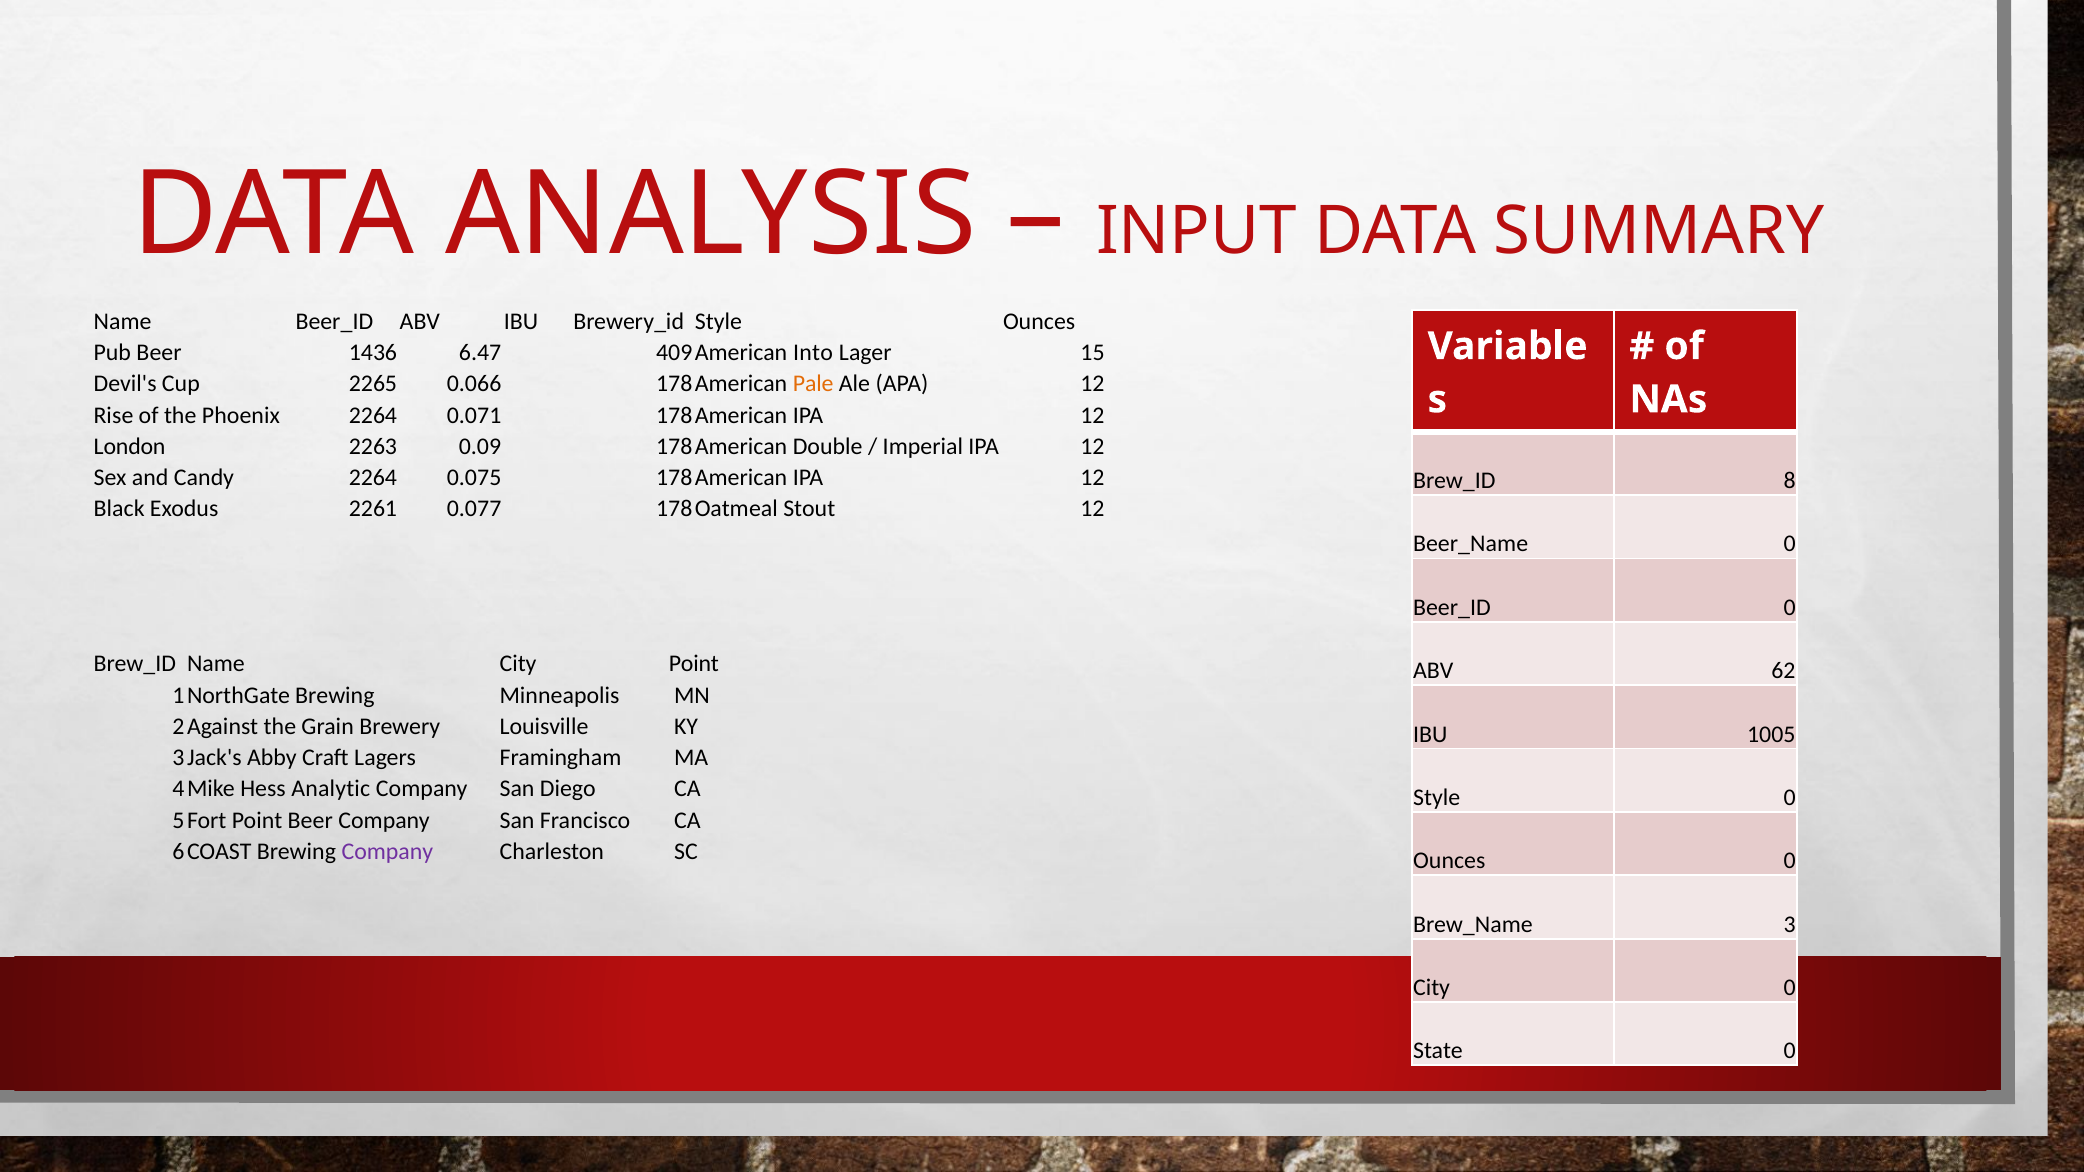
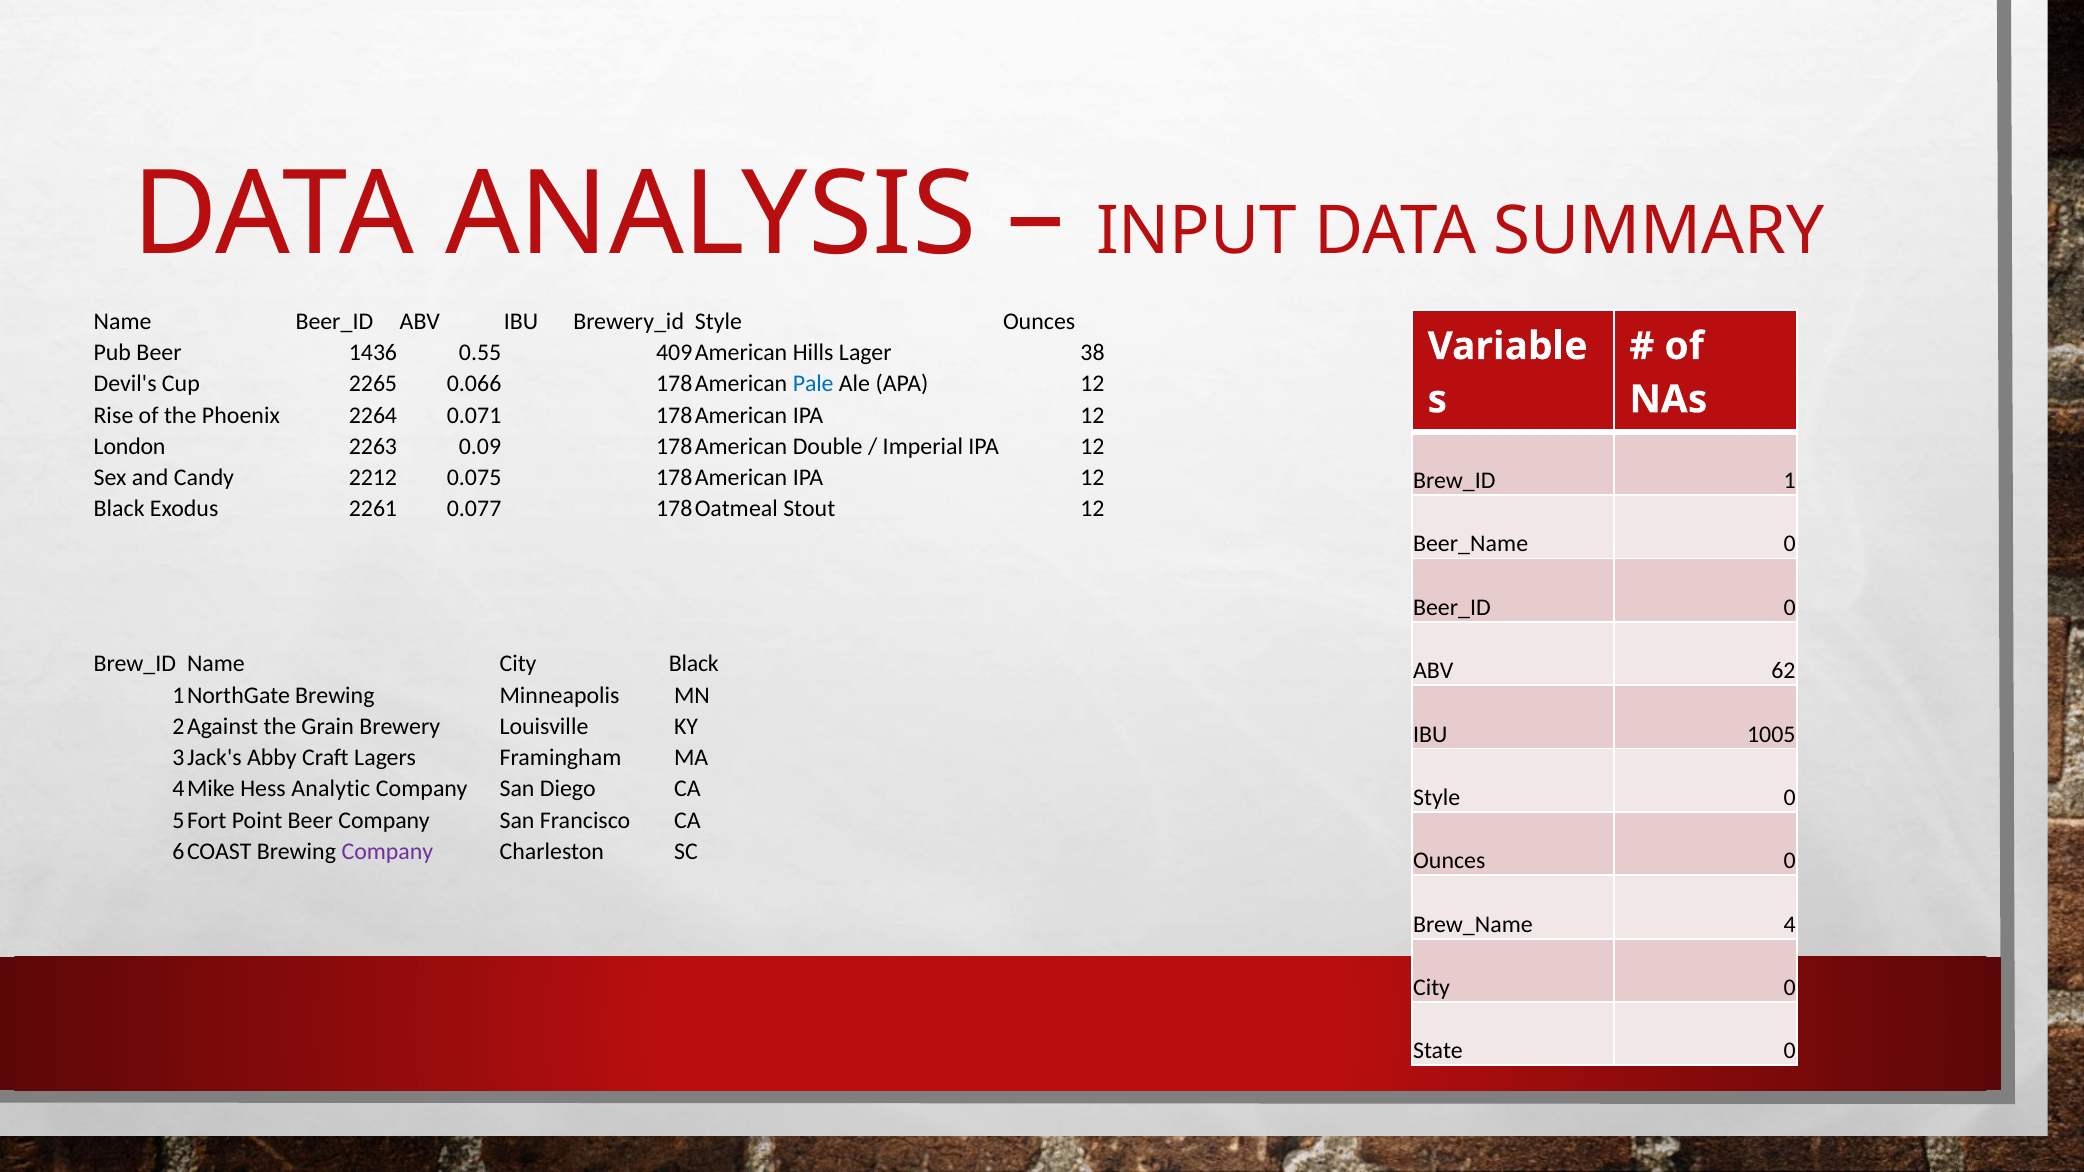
6.47: 6.47 -> 0.55
Into: Into -> Hills
15: 15 -> 38
Pale colour: orange -> blue
Candy 2264: 2264 -> 2212
8: 8 -> 1
City Point: Point -> Black
3: 3 -> 4
